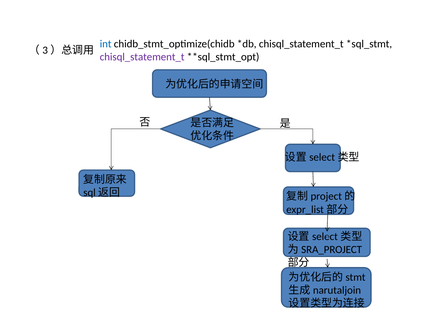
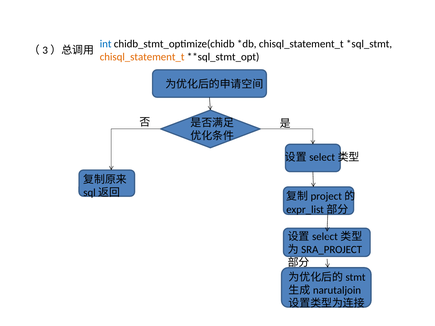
chisql_statement_t at (142, 57) colour: purple -> orange
